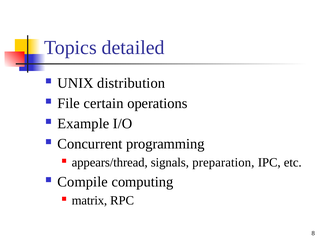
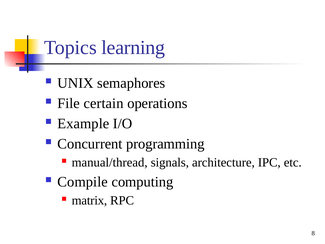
detailed: detailed -> learning
distribution: distribution -> semaphores
appears/thread: appears/thread -> manual/thread
preparation: preparation -> architecture
